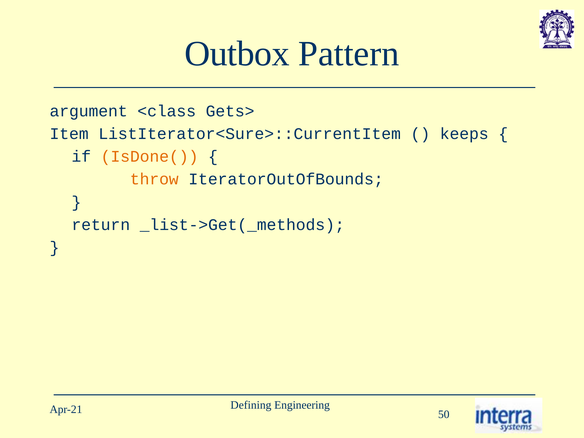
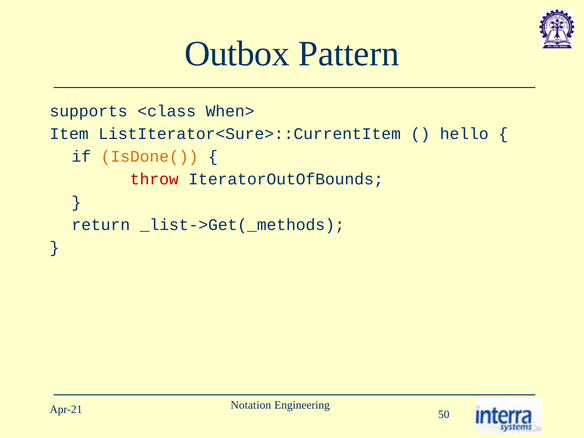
argument: argument -> supports
Gets>: Gets> -> When>
keeps: keeps -> hello
throw colour: orange -> red
Defining: Defining -> Notation
